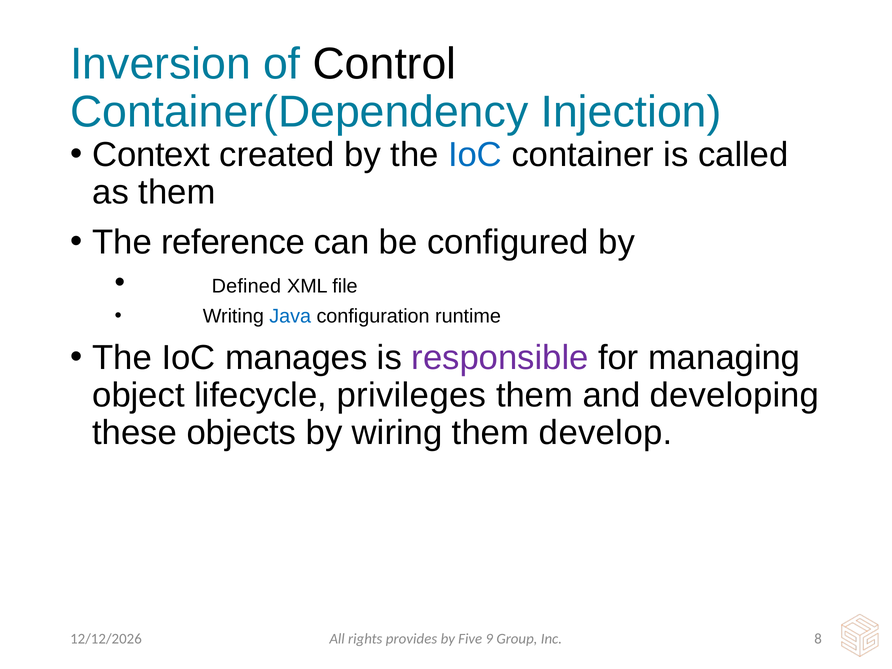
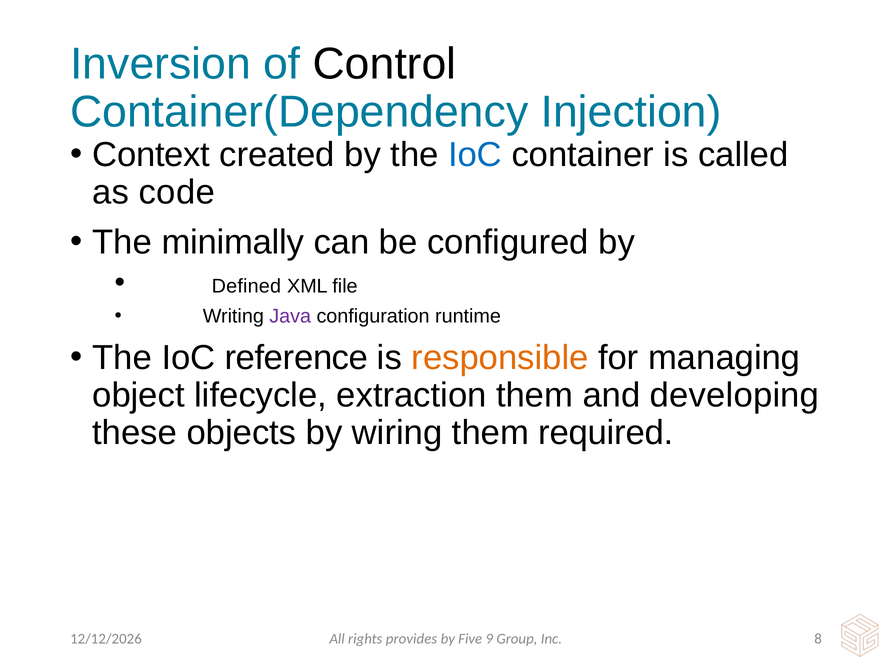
as them: them -> code
reference: reference -> minimally
Java colour: blue -> purple
manages: manages -> reference
responsible colour: purple -> orange
privileges: privileges -> extraction
develop: develop -> required
